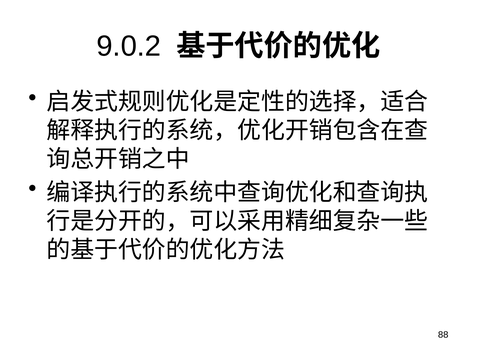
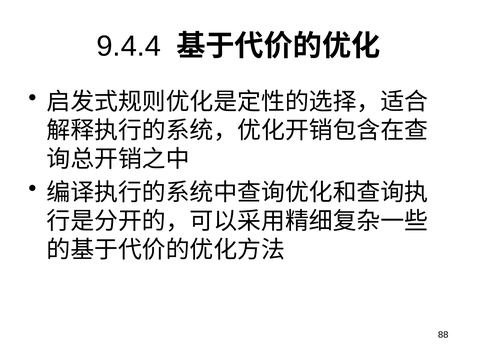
9.0.2: 9.0.2 -> 9.4.4
